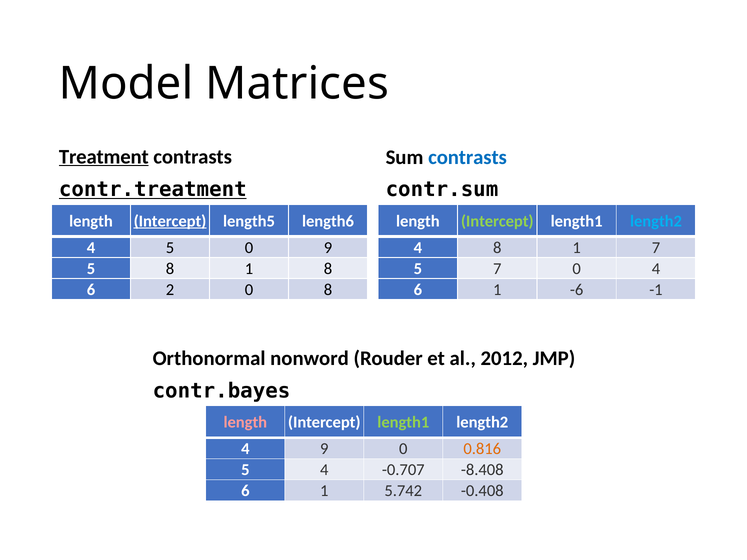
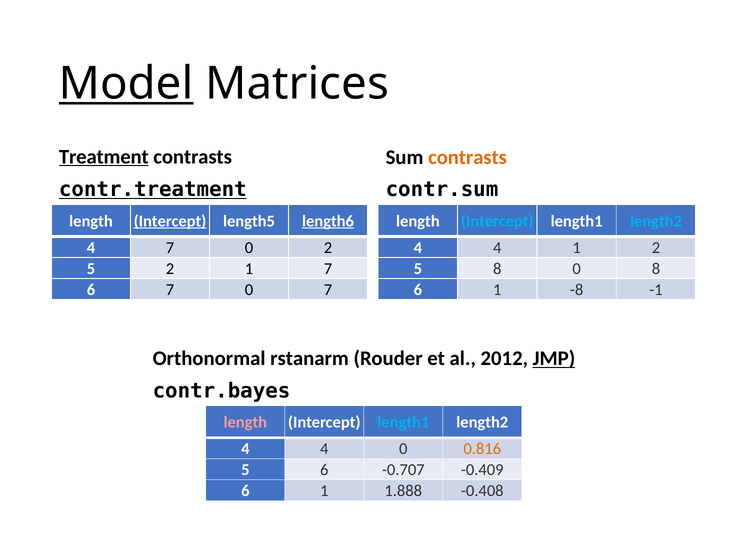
Model underline: none -> present
contrasts at (468, 157) colour: blue -> orange
length6 underline: none -> present
Intercept at (497, 221) colour: light green -> light blue
4 5: 5 -> 7
0 9: 9 -> 2
8 at (497, 248): 8 -> 4
1 7: 7 -> 2
5 8: 8 -> 2
1 8: 8 -> 7
5 7: 7 -> 8
0 4: 4 -> 8
6 2: 2 -> 7
0 8: 8 -> 7
-6: -6 -> -8
nonword: nonword -> rstanarm
JMP underline: none -> present
length1 at (403, 422) colour: light green -> light blue
9 at (324, 449): 9 -> 4
5 4: 4 -> 6
-8.408: -8.408 -> -0.409
5.742: 5.742 -> 1.888
